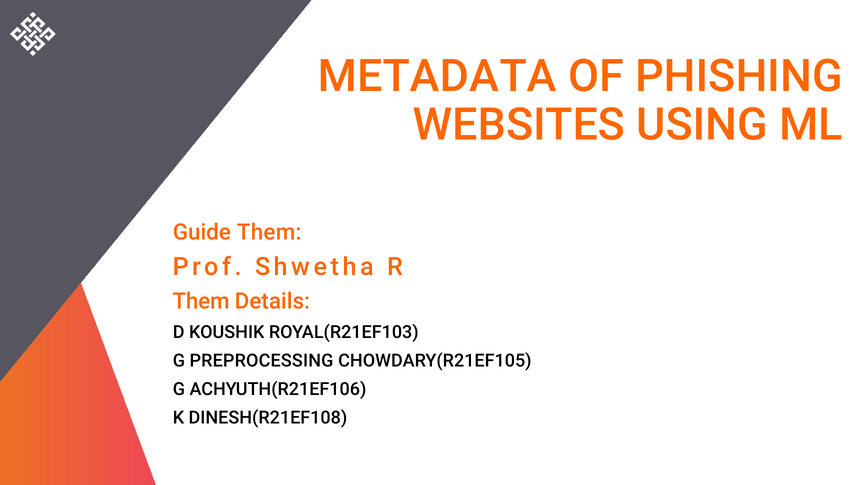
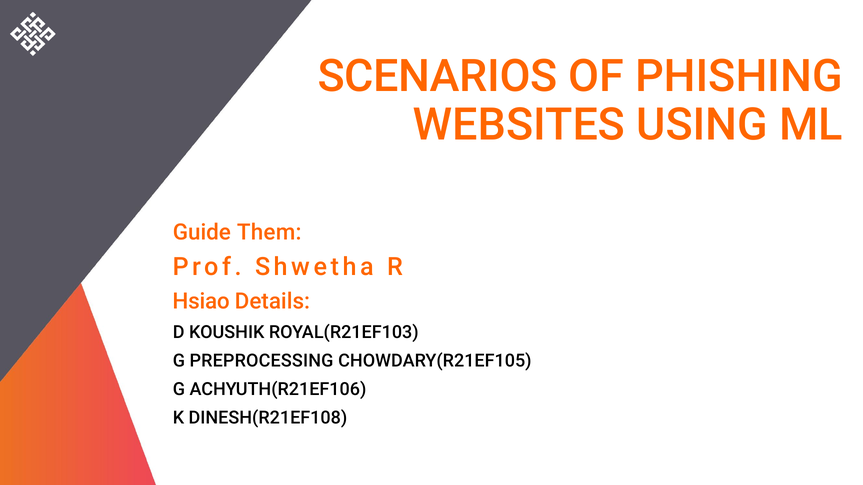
METADATA: METADATA -> SCENARIOS
Them at (201, 302): Them -> Hsiao
